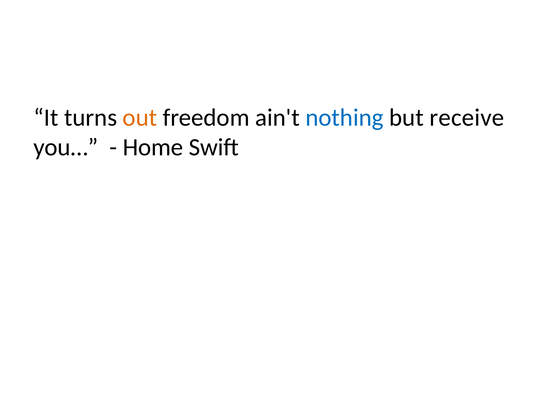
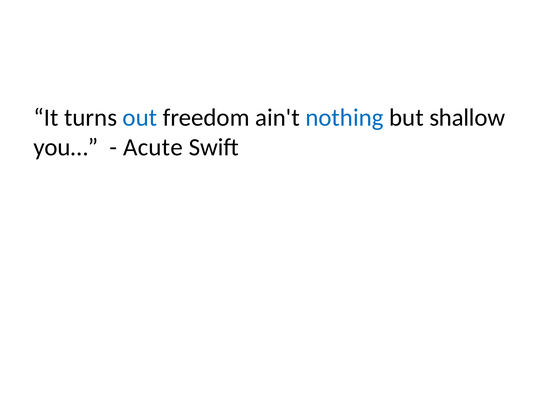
out colour: orange -> blue
receive: receive -> shallow
Home: Home -> Acute
